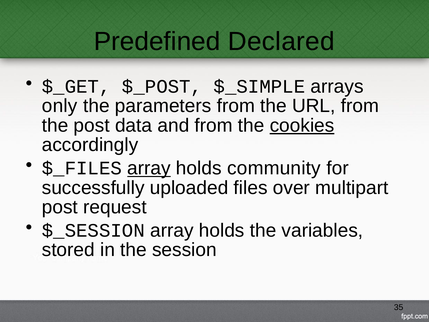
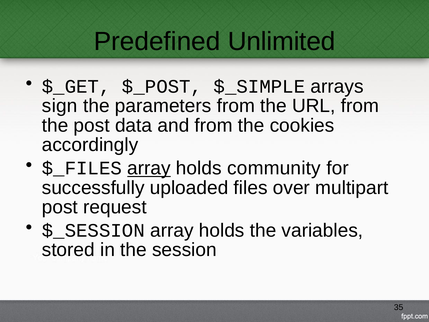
Declared: Declared -> Unlimited
only: only -> sign
cookies underline: present -> none
